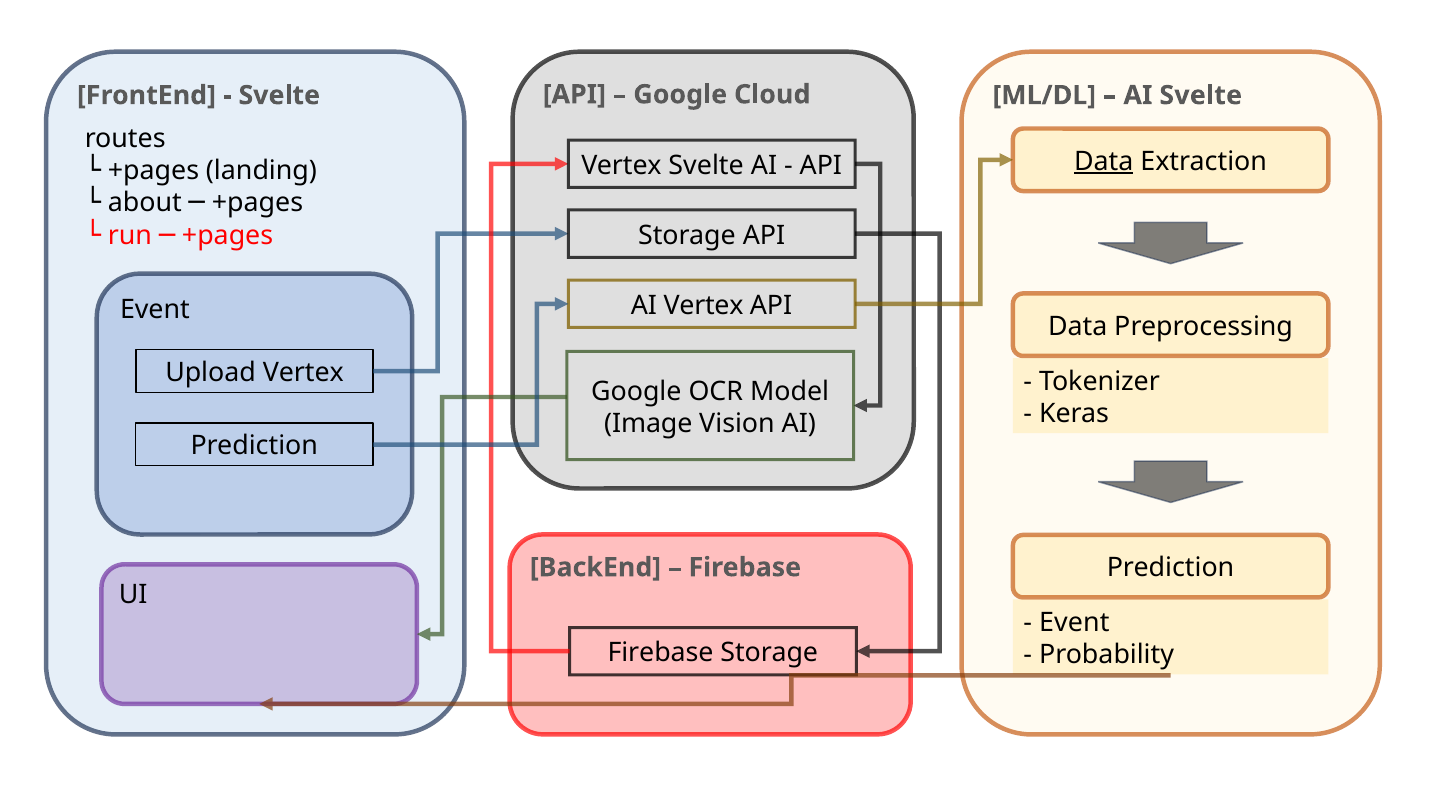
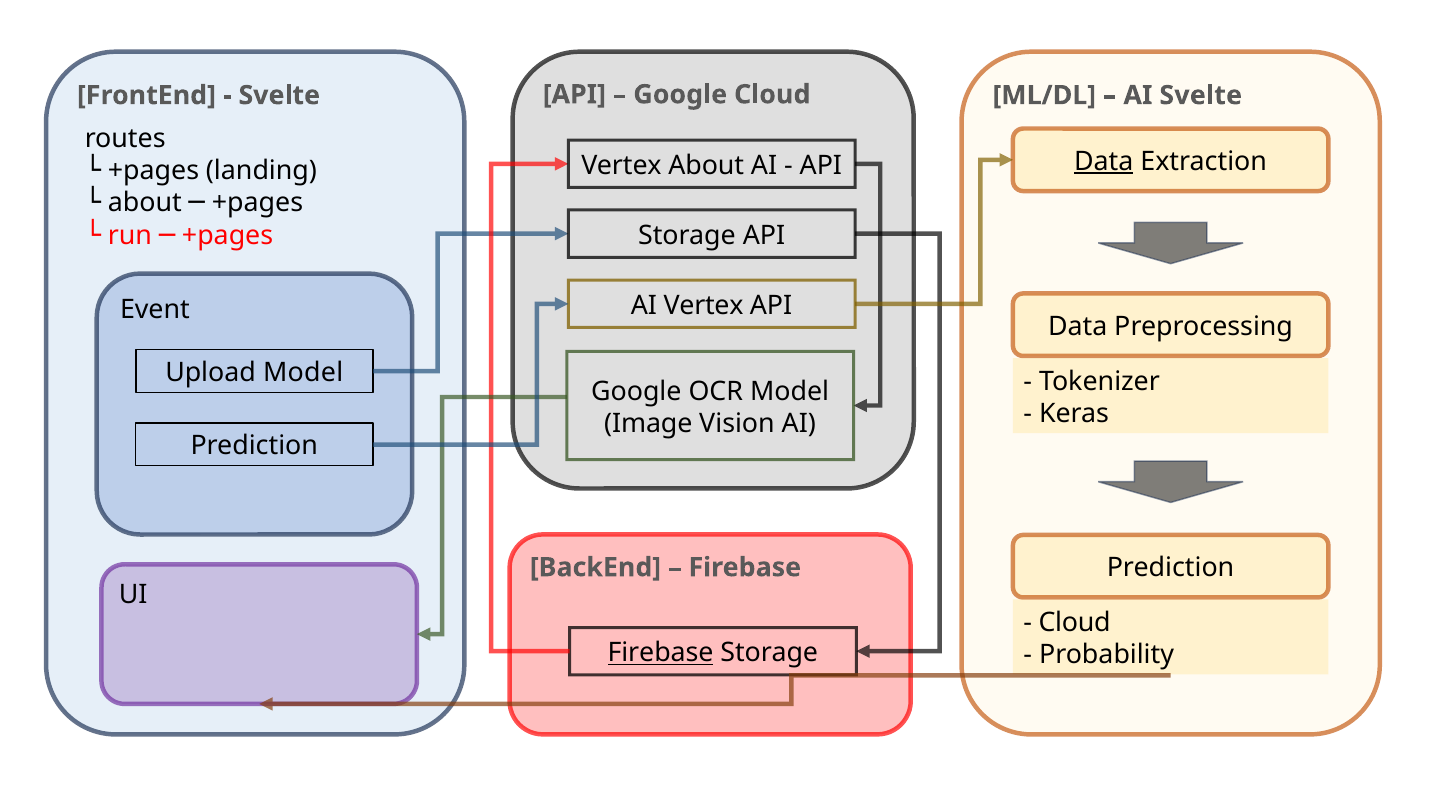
Vertex Svelte: Svelte -> About
Upload Vertex: Vertex -> Model
Event at (1074, 622): Event -> Cloud
Firebase at (661, 653) underline: none -> present
